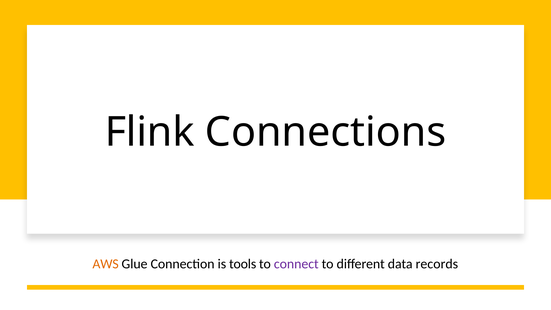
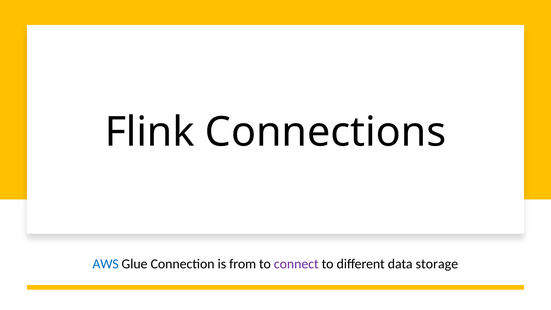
AWS colour: orange -> blue
tools: tools -> from
records: records -> storage
